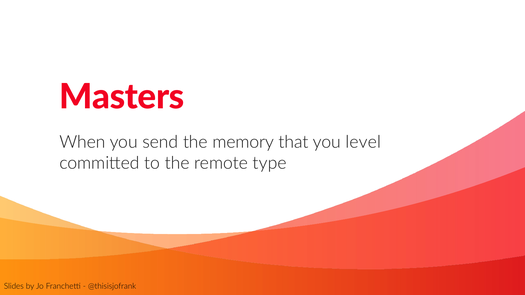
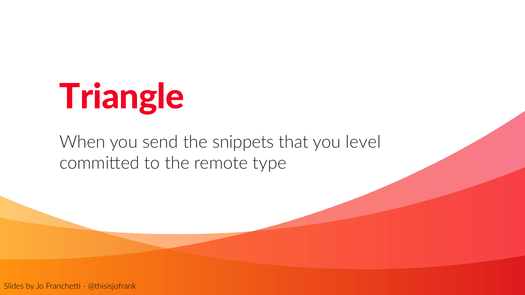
Masters: Masters -> Triangle
memory: memory -> snippets
